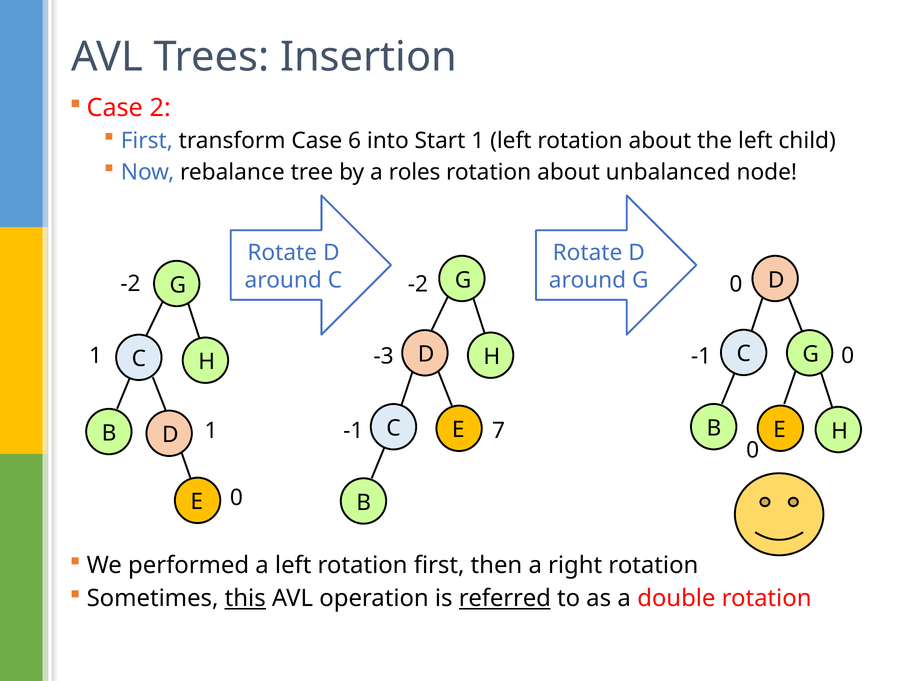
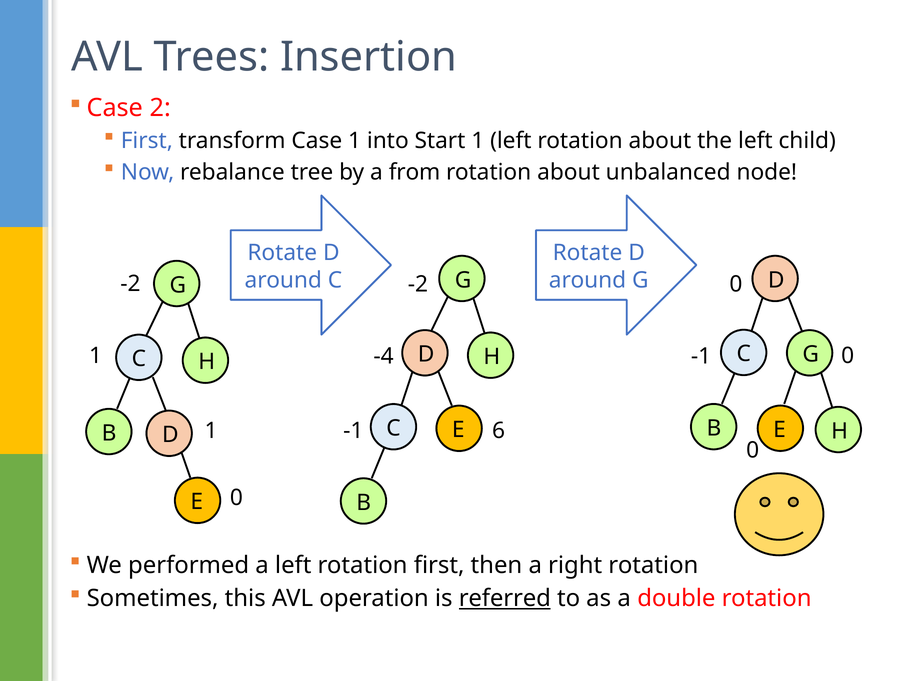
Case 6: 6 -> 1
roles: roles -> from
-3: -3 -> -4
7: 7 -> 6
this underline: present -> none
